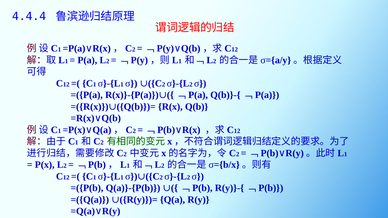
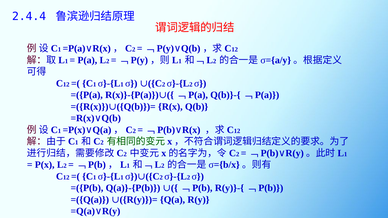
4.4.4: 4.4.4 -> 2.4.4
